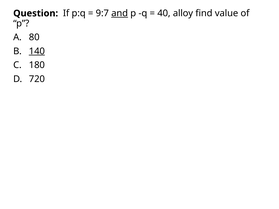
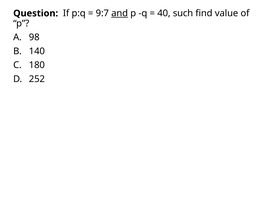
alloy: alloy -> such
80: 80 -> 98
140 underline: present -> none
720: 720 -> 252
